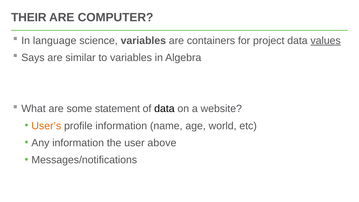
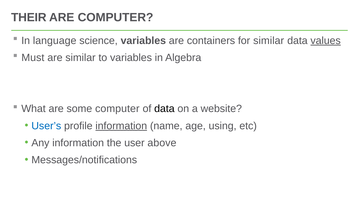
for project: project -> similar
Says: Says -> Must
some statement: statement -> computer
User’s colour: orange -> blue
information at (121, 126) underline: none -> present
world: world -> using
